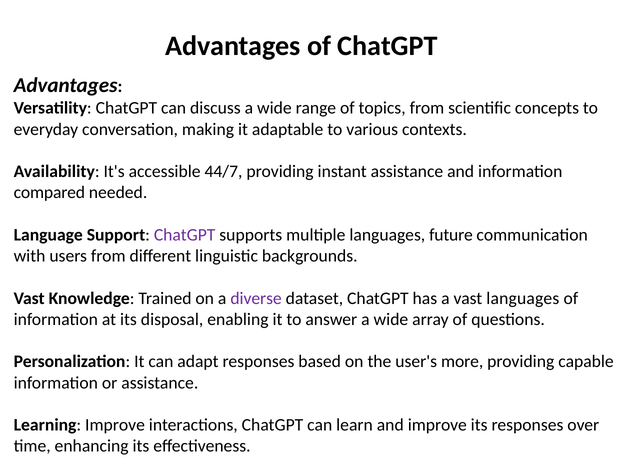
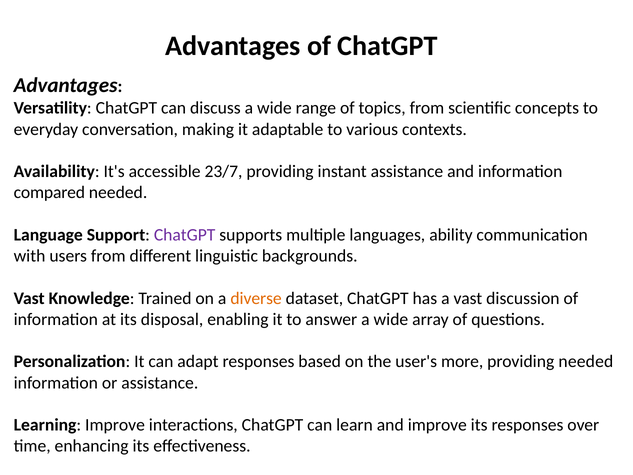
44/7: 44/7 -> 23/7
future: future -> ability
diverse colour: purple -> orange
vast languages: languages -> discussion
providing capable: capable -> needed
